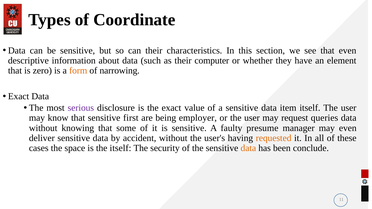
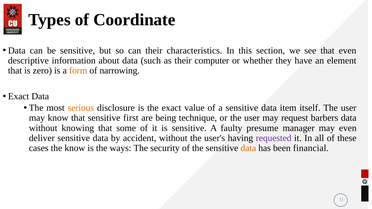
serious colour: purple -> orange
employer: employer -> technique
queries: queries -> barbers
requested colour: orange -> purple
the space: space -> know
the itself: itself -> ways
conclude: conclude -> financial
